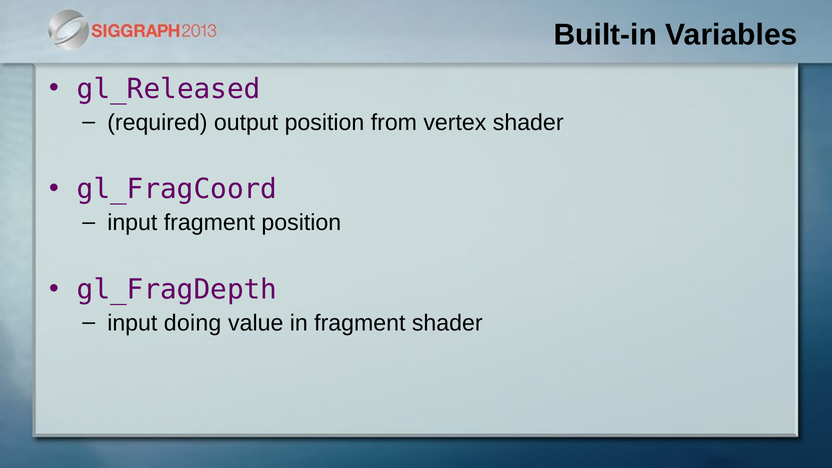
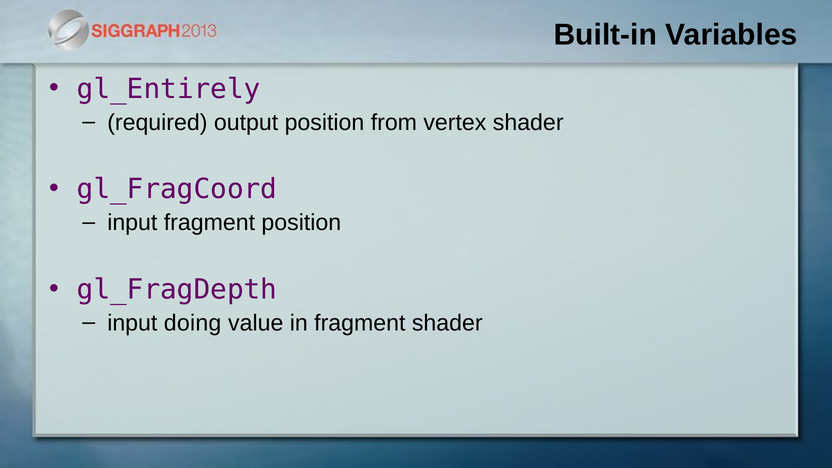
gl_Released: gl_Released -> gl_Entirely
